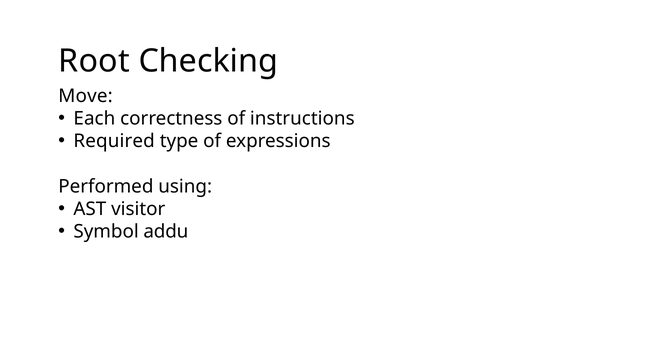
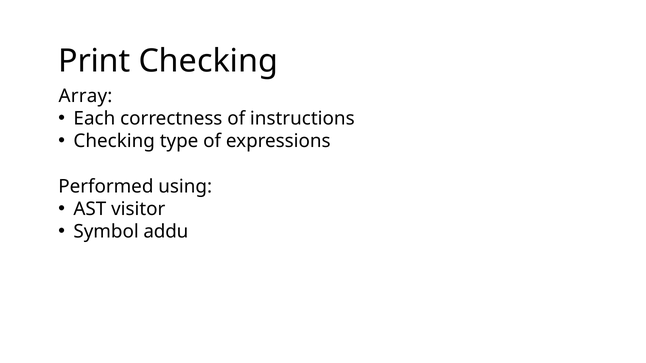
Root: Root -> Print
Move: Move -> Array
Required at (114, 141): Required -> Checking
